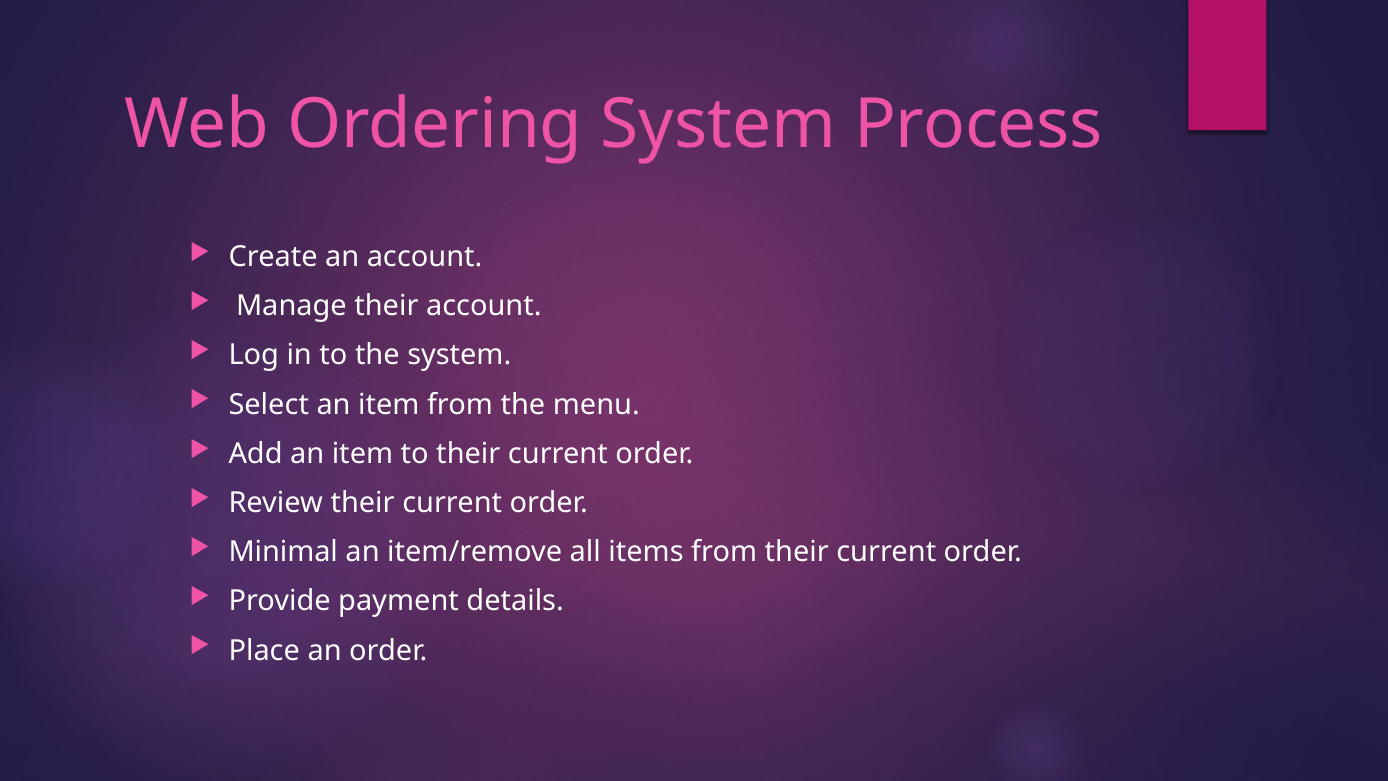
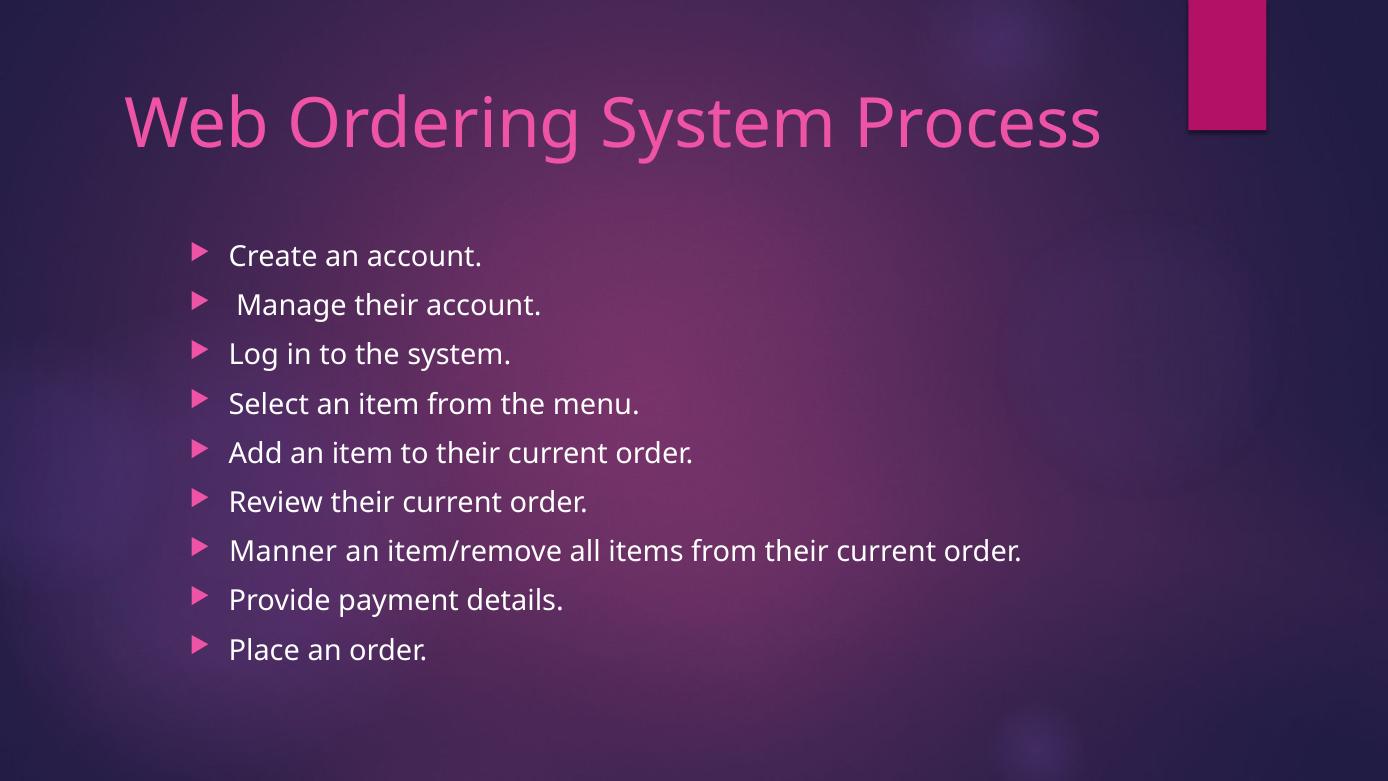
Minimal: Minimal -> Manner
